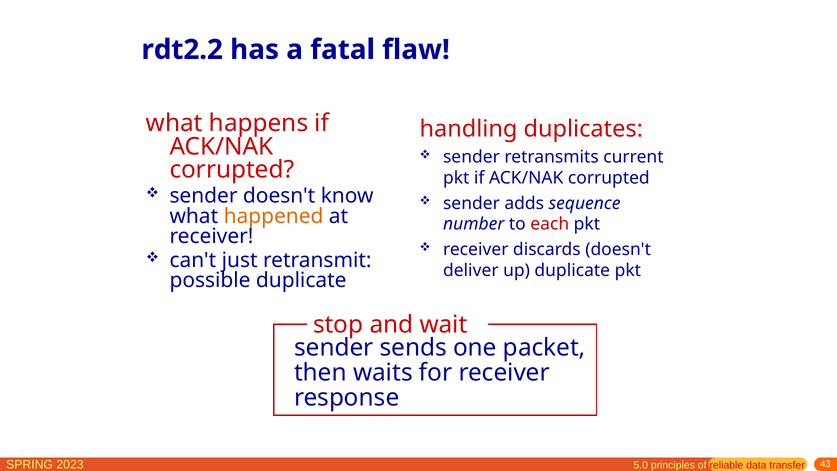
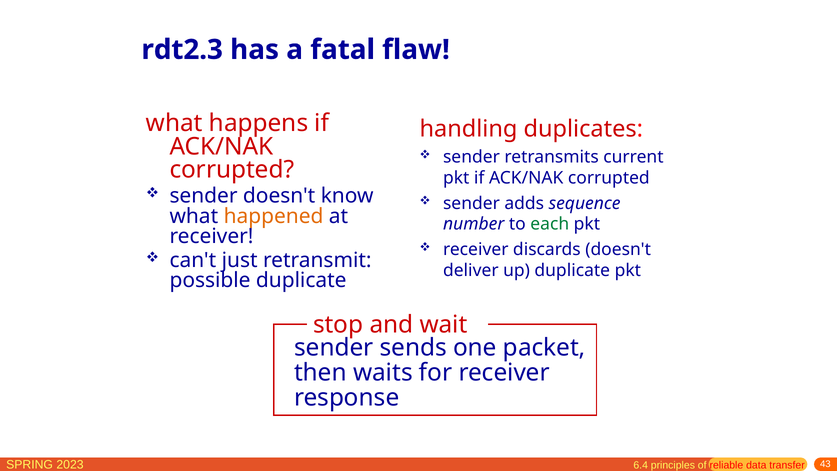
rdt2.2: rdt2.2 -> rdt2.3
each colour: red -> green
5.0: 5.0 -> 6.4
